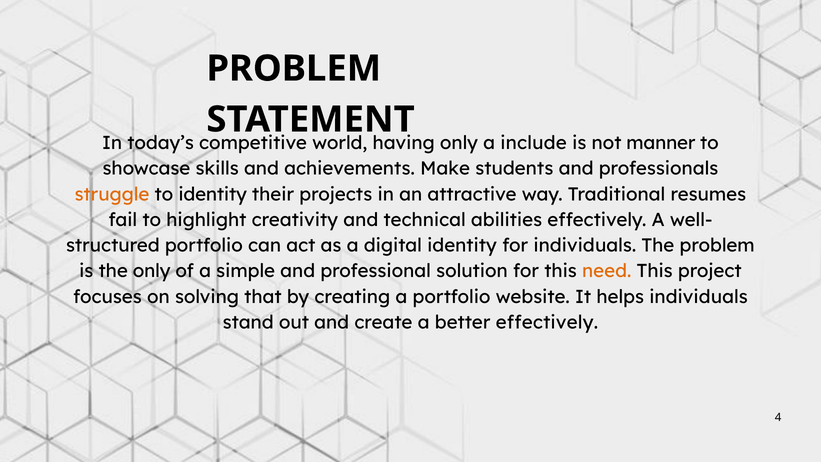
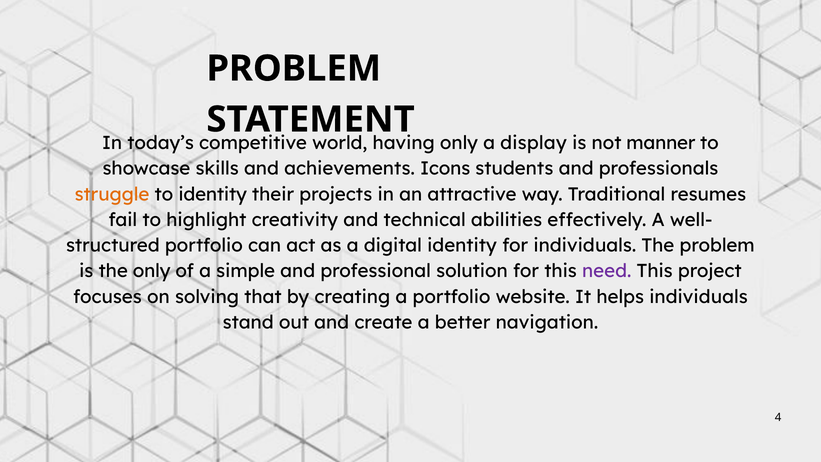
include: include -> display
Make: Make -> Icons
need colour: orange -> purple
better effectively: effectively -> navigation
